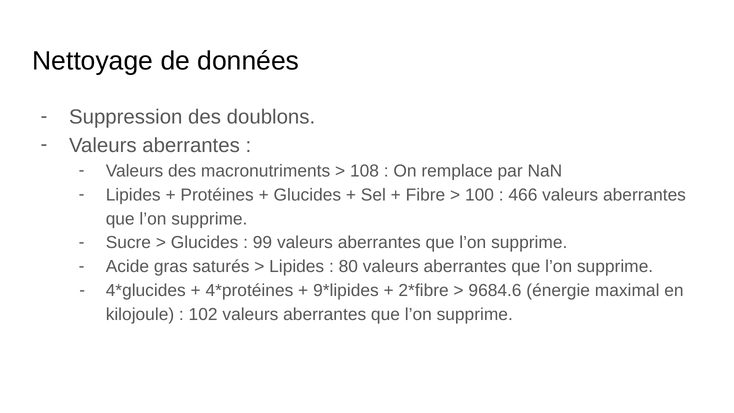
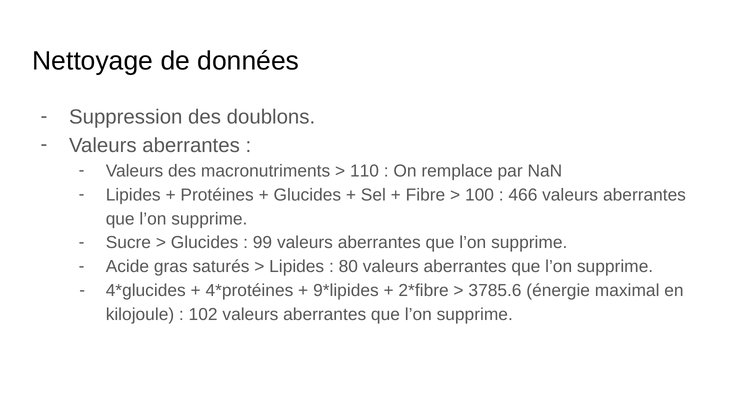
108: 108 -> 110
9684.6: 9684.6 -> 3785.6
